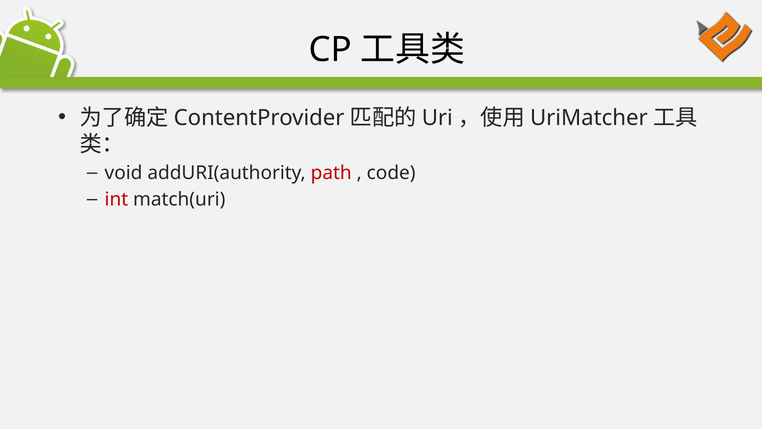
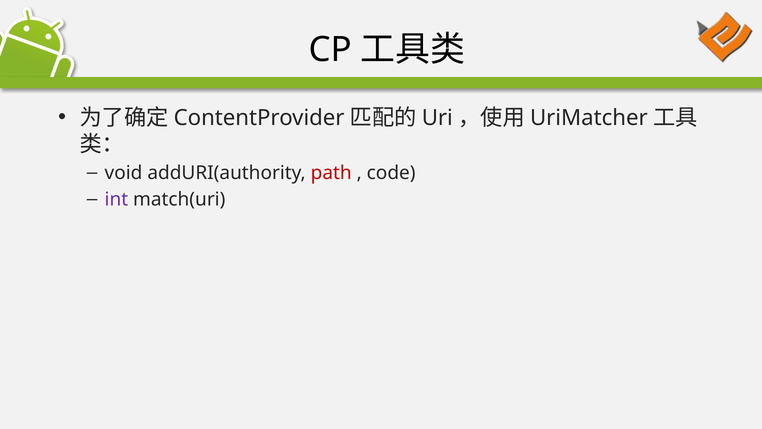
int colour: red -> purple
